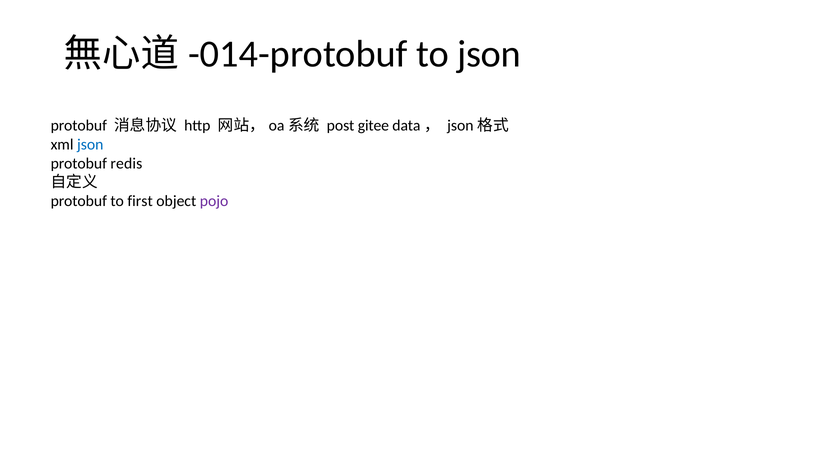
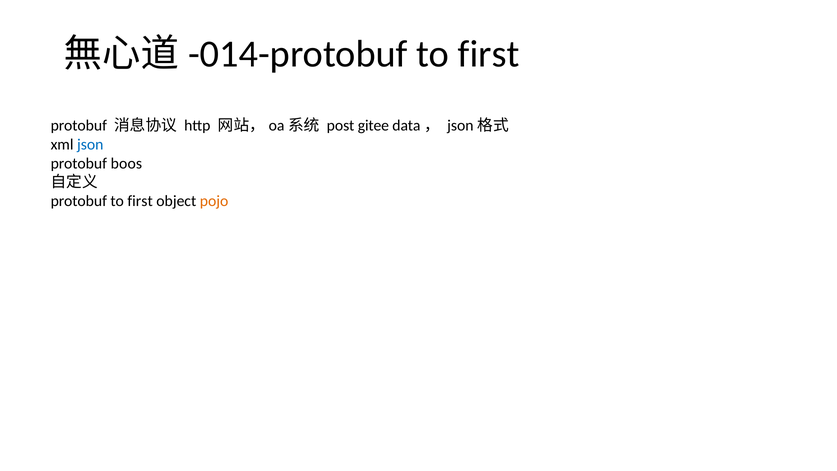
json at (489, 54): json -> first
redis: redis -> boos
pojo colour: purple -> orange
